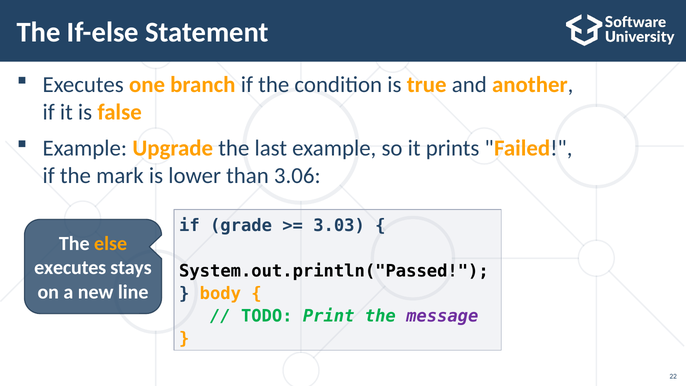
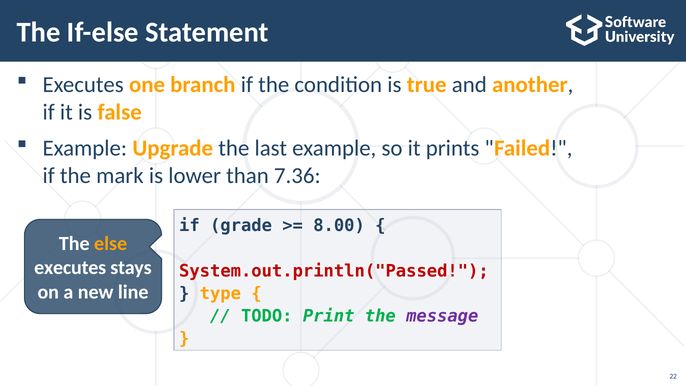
3.06: 3.06 -> 7.36
3.03: 3.03 -> 8.00
System.out.println("Passed colour: black -> red
body: body -> type
